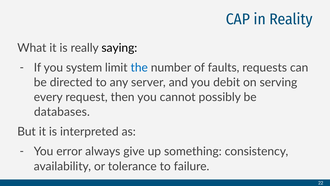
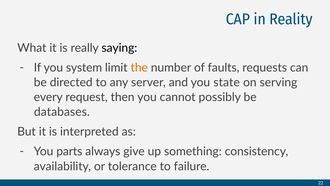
the colour: blue -> orange
debit: debit -> state
error: error -> parts
